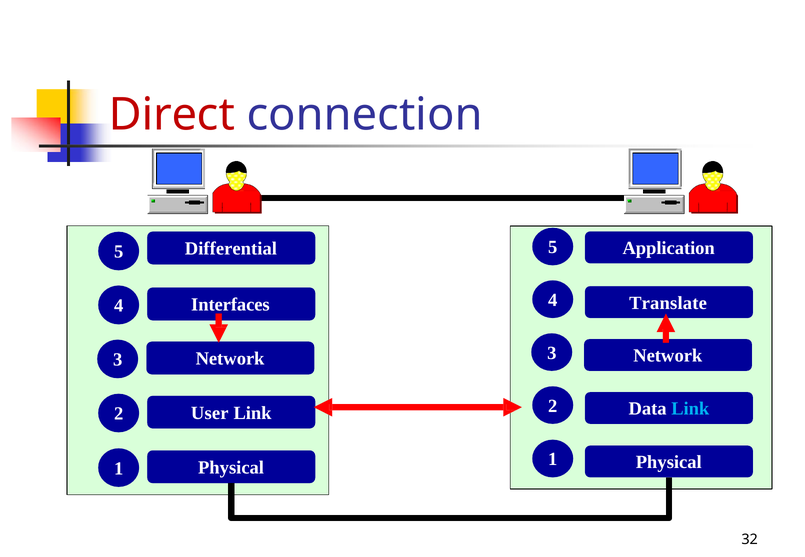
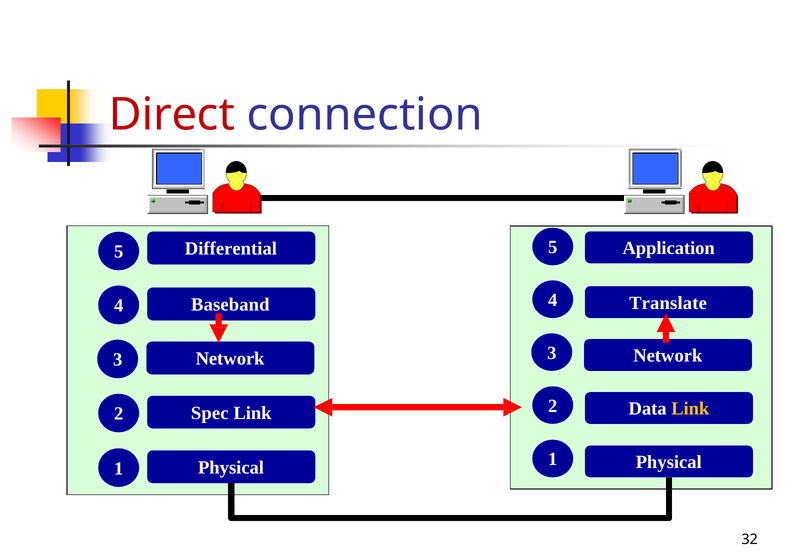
Interfaces: Interfaces -> Baseband
Link at (690, 409) colour: light blue -> yellow
User: User -> Spec
